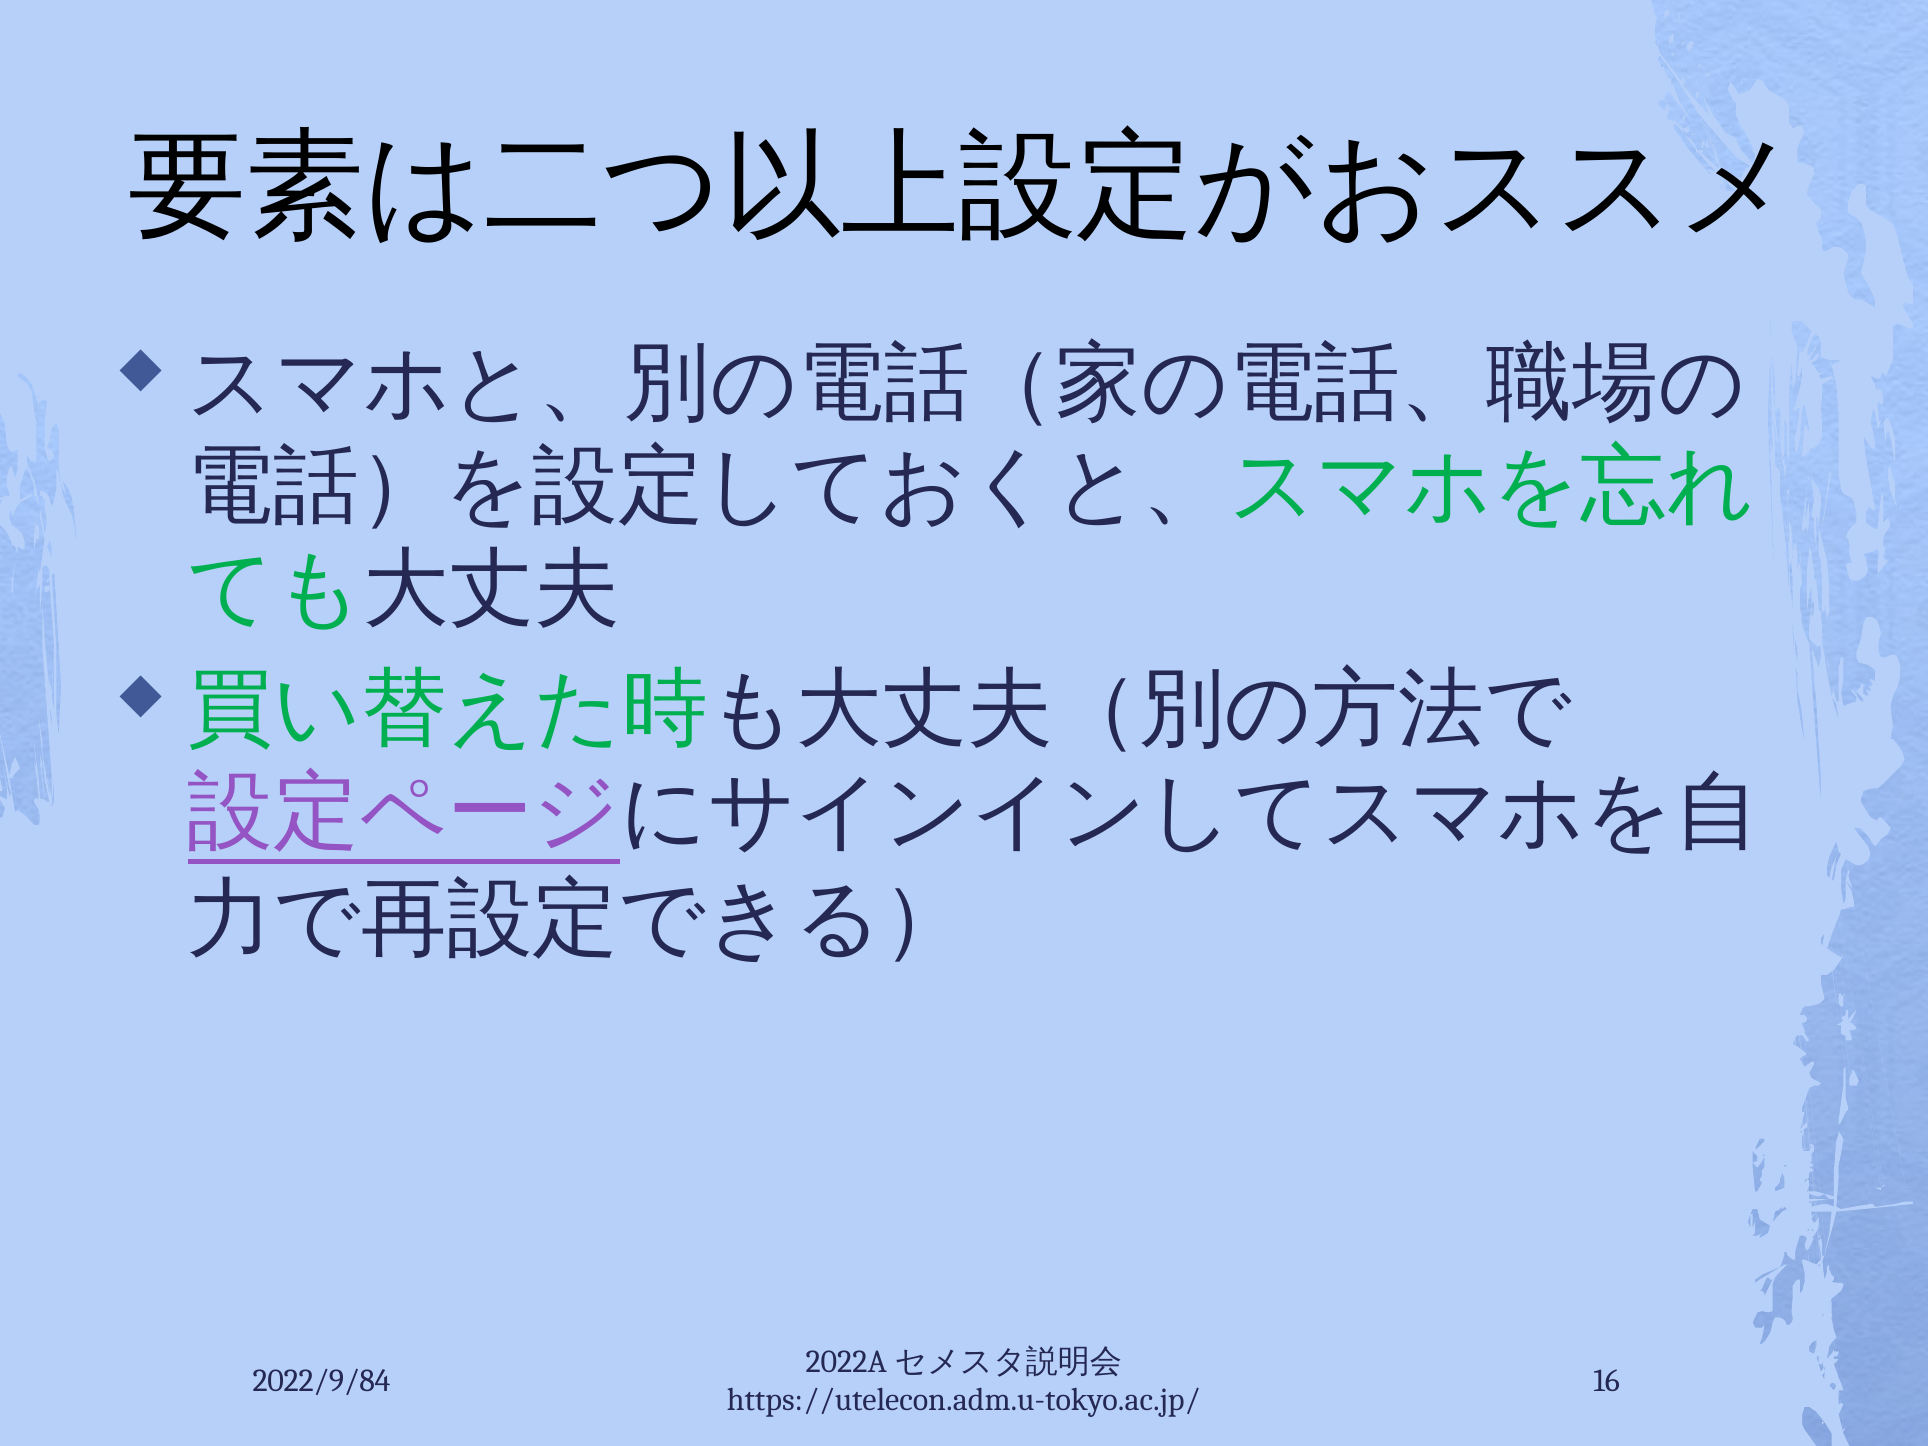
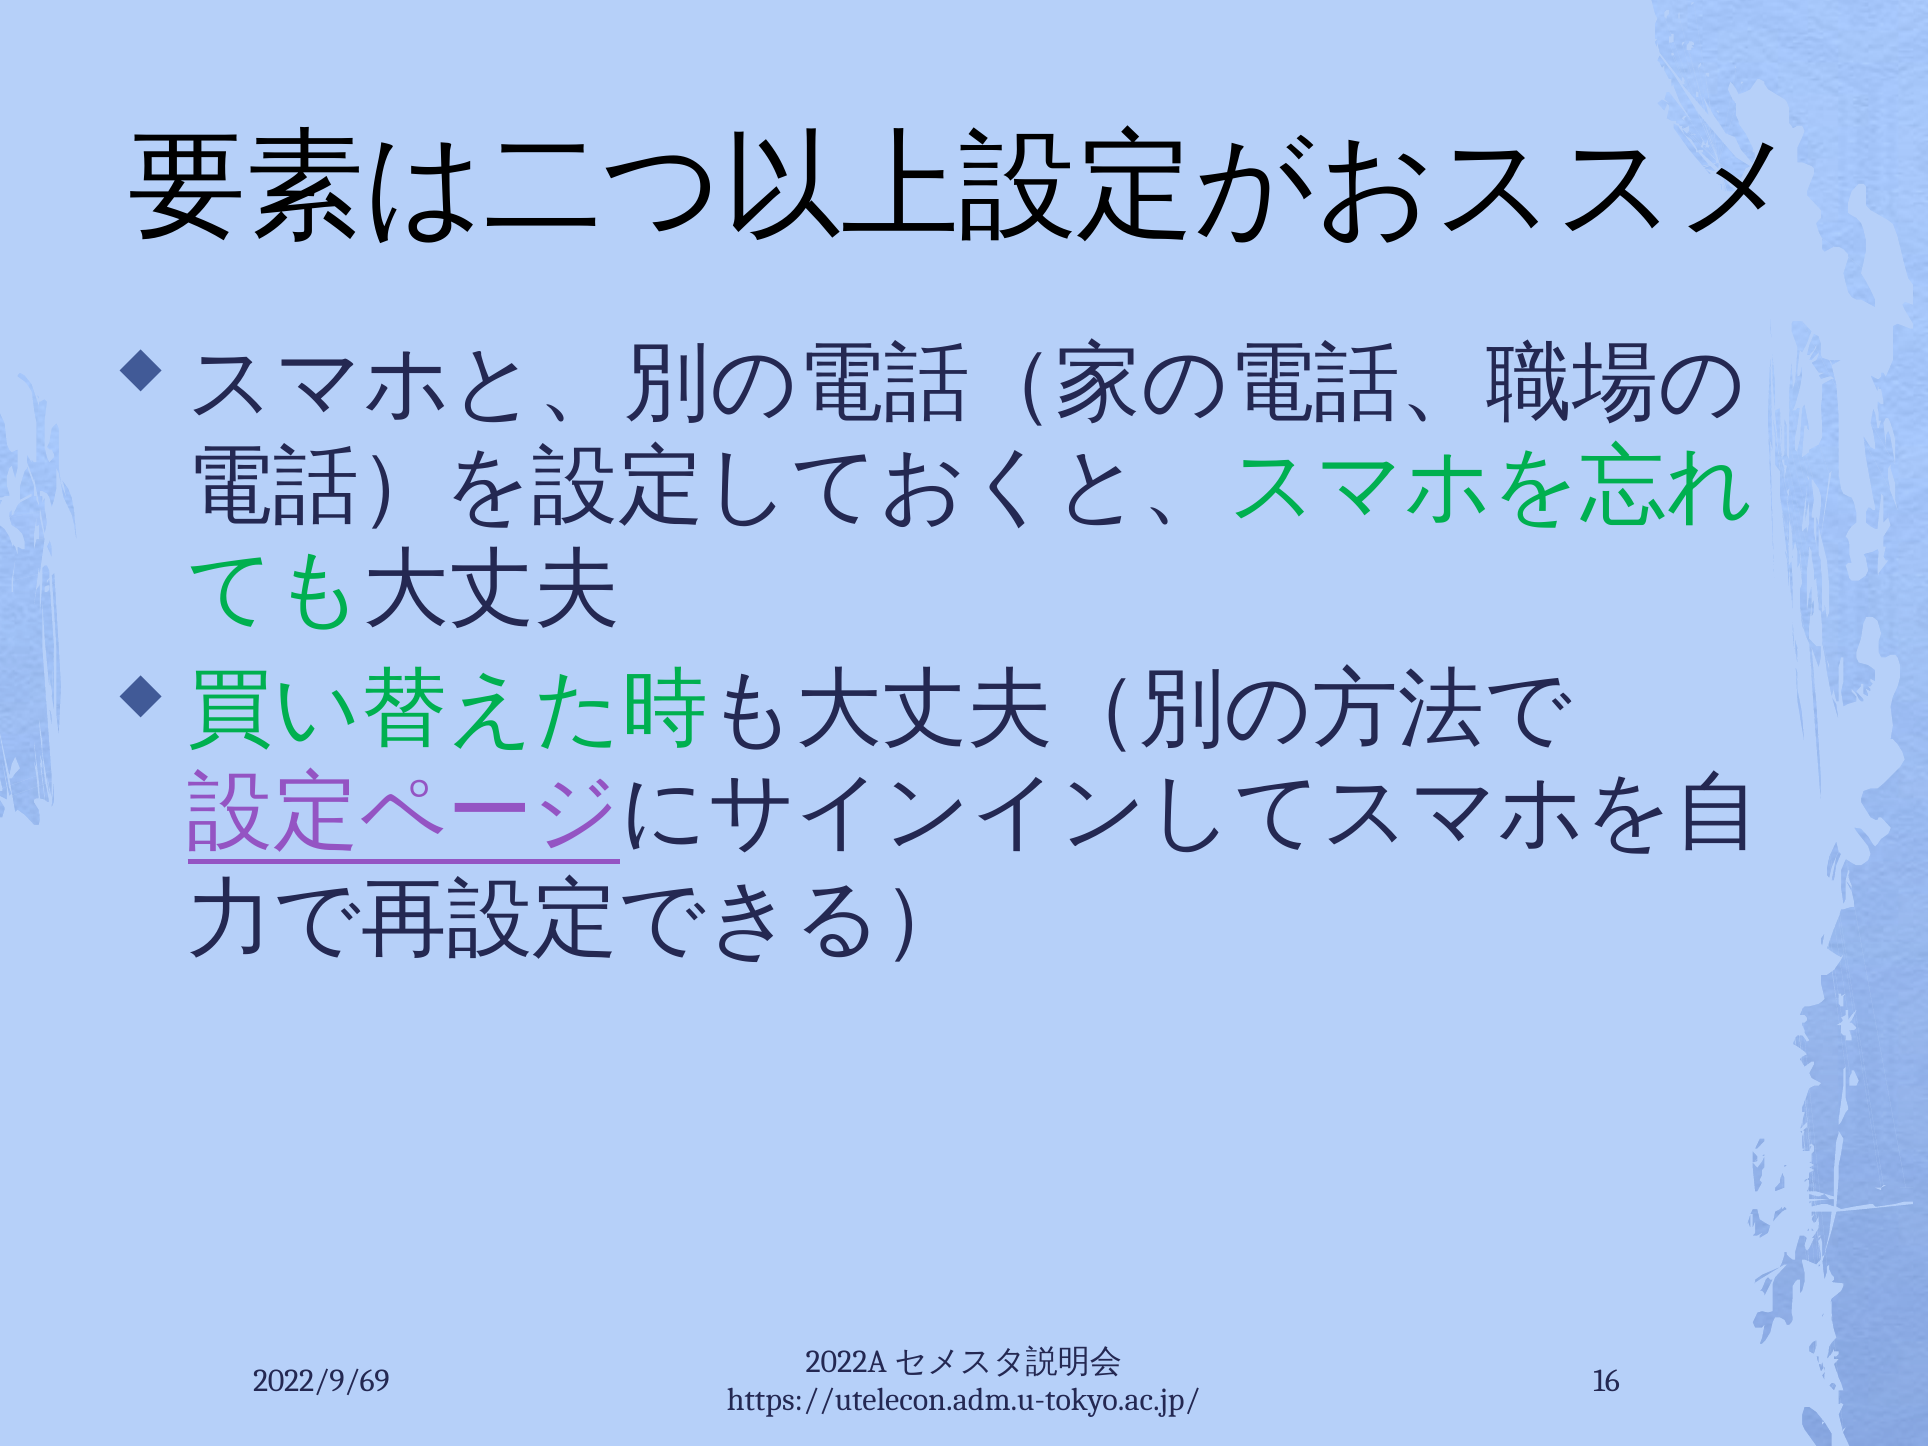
2022/9/84: 2022/9/84 -> 2022/9/69
